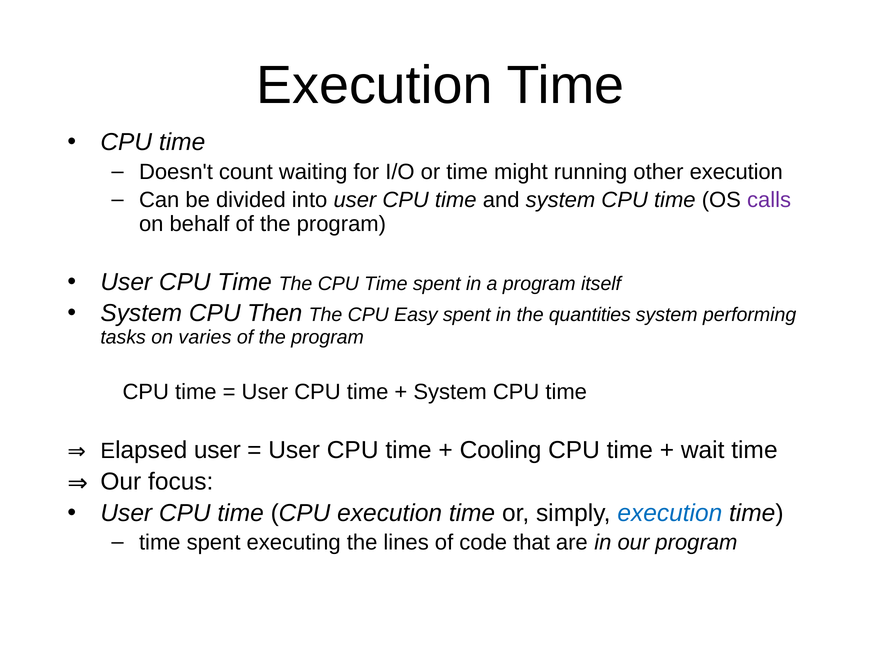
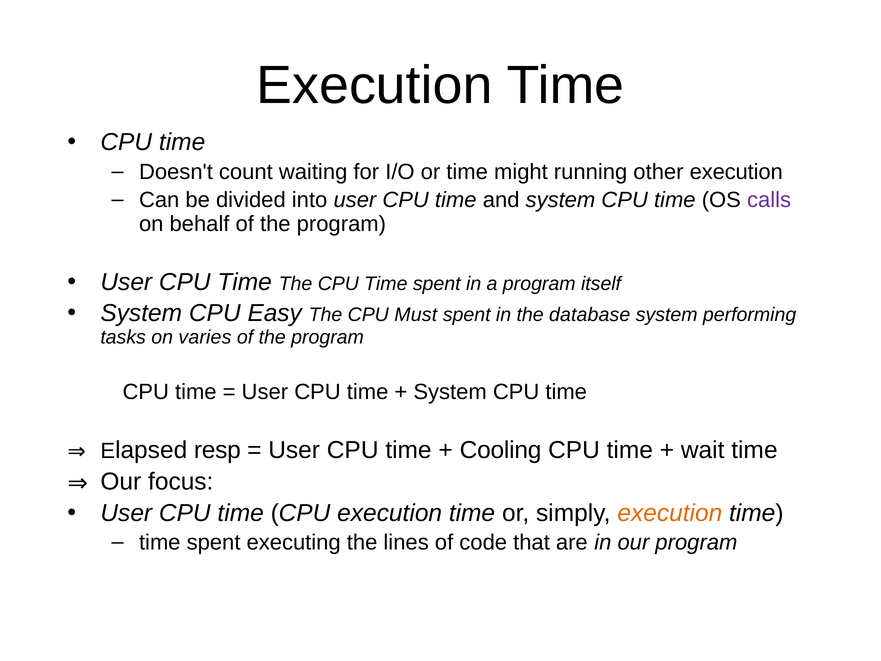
Then: Then -> Easy
Easy: Easy -> Must
quantities: quantities -> database
Elapsed user: user -> resp
execution at (670, 513) colour: blue -> orange
